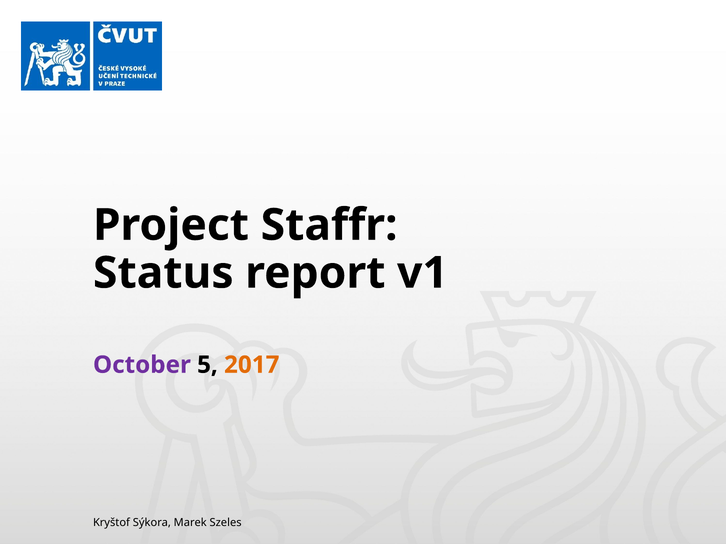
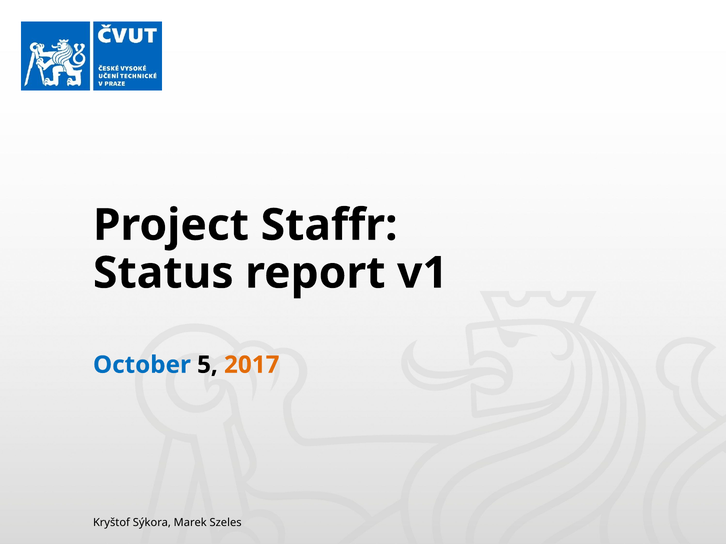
October at (142, 365) colour: purple -> blue
